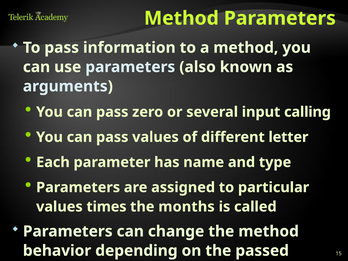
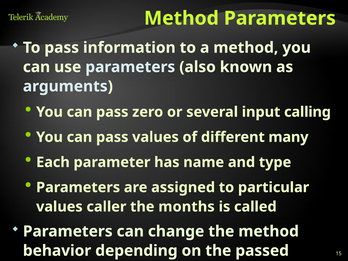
letter: letter -> many
times: times -> caller
